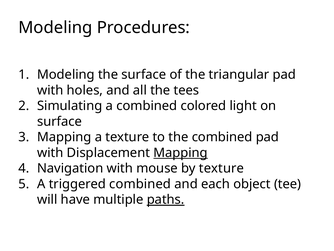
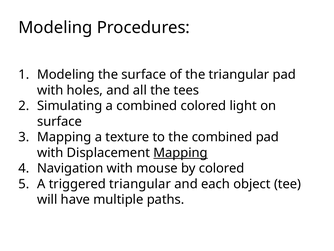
by texture: texture -> colored
triggered combined: combined -> triangular
paths underline: present -> none
